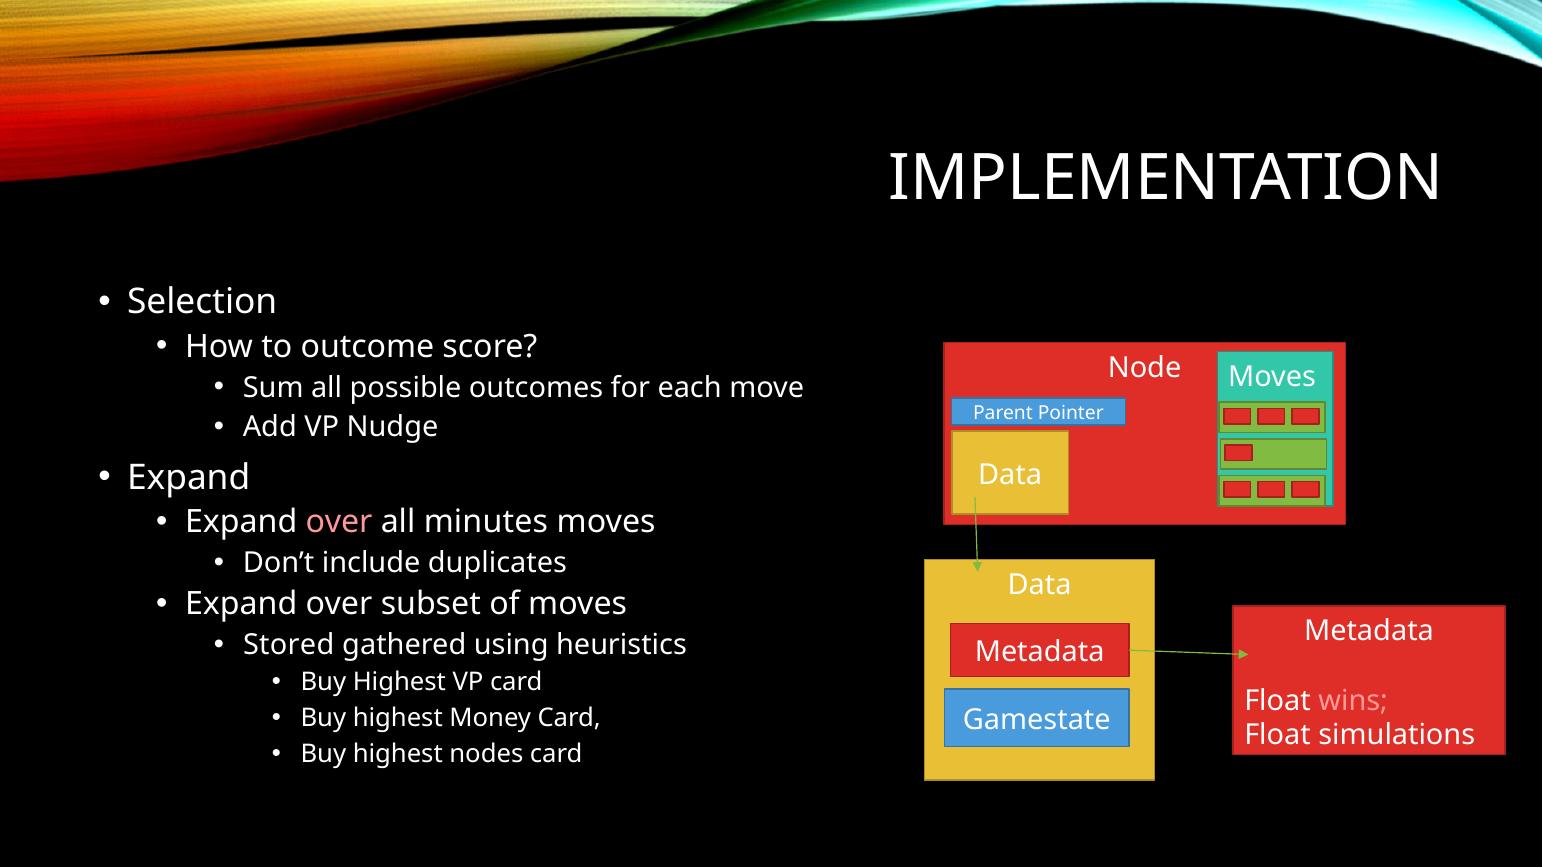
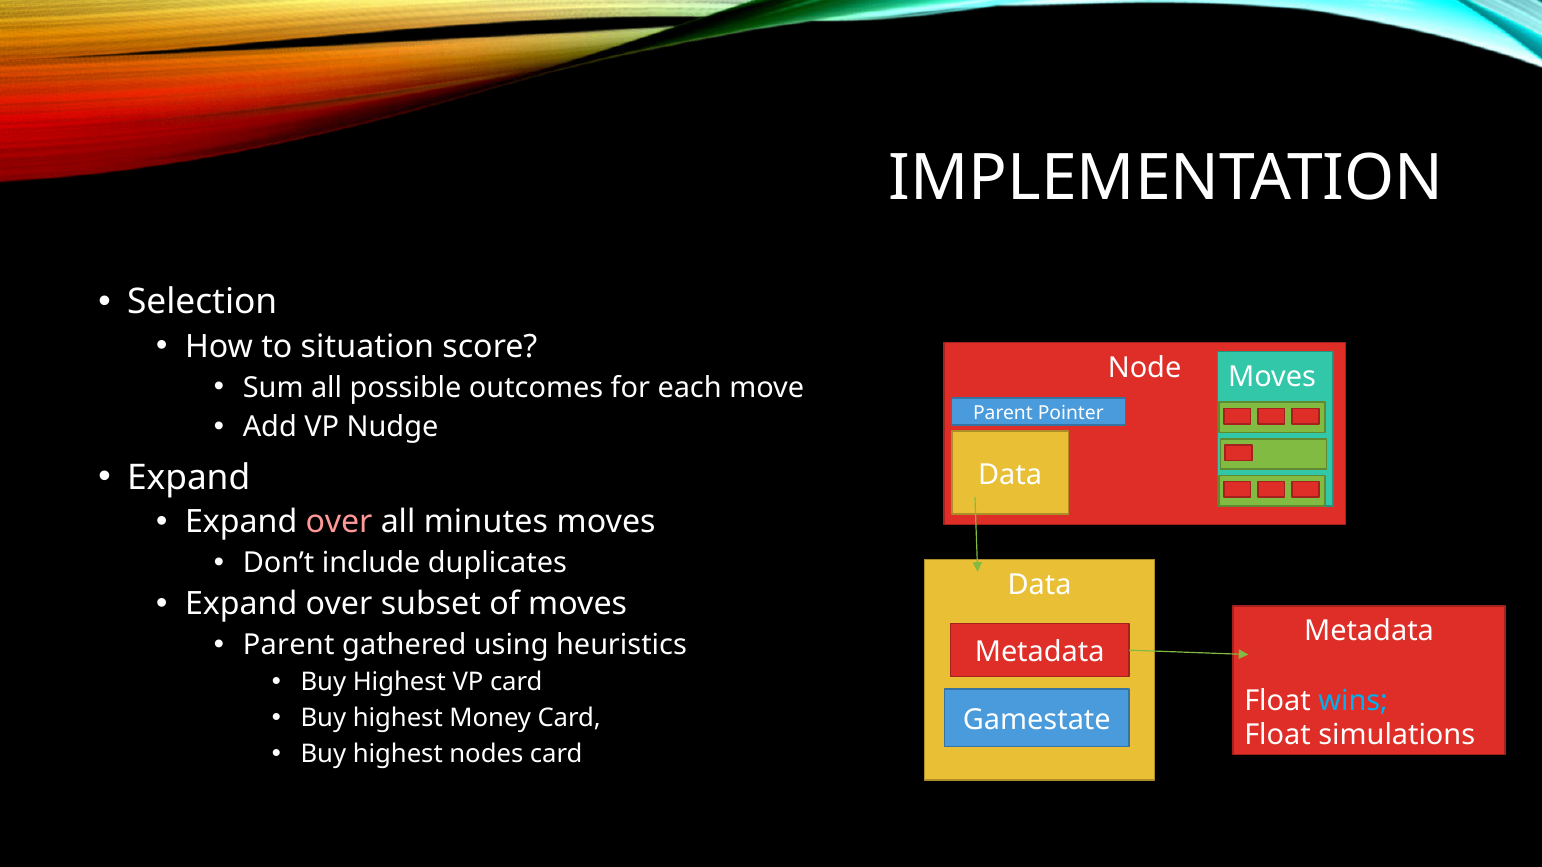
outcome: outcome -> situation
Stored at (289, 645): Stored -> Parent
wins colour: pink -> light blue
